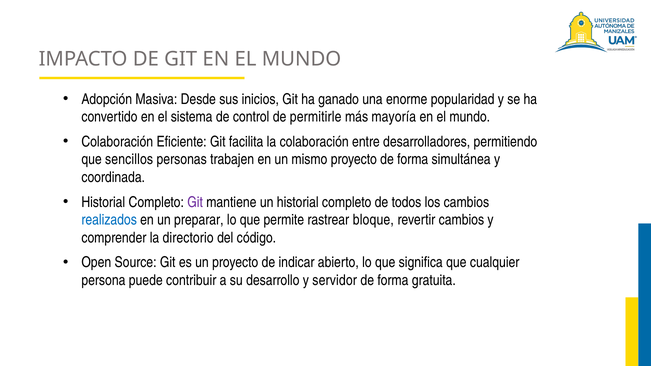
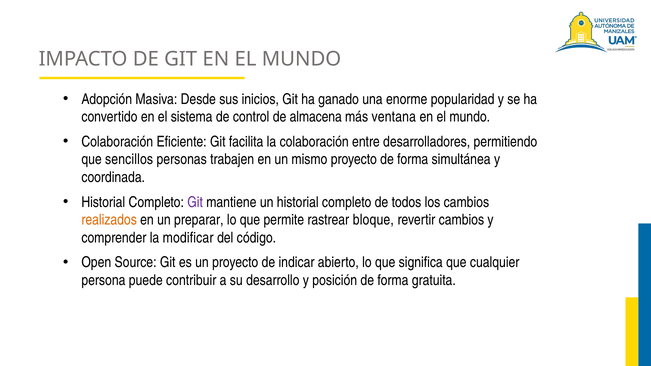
permitirle: permitirle -> almacena
mayoría: mayoría -> ventana
realizados colour: blue -> orange
directorio: directorio -> modificar
servidor: servidor -> posición
